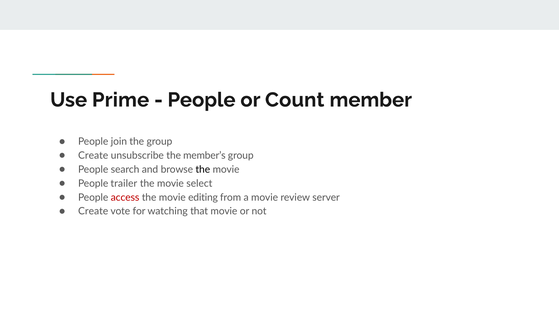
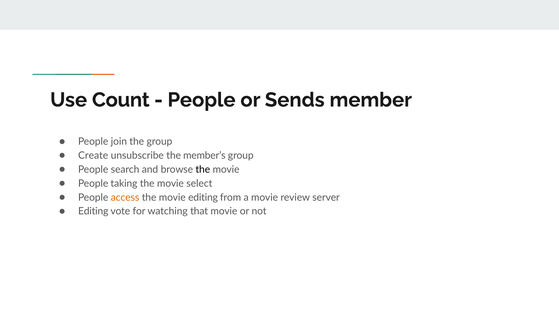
Prime: Prime -> Count
Count: Count -> Sends
trailer: trailer -> taking
access colour: red -> orange
Create at (93, 211): Create -> Editing
